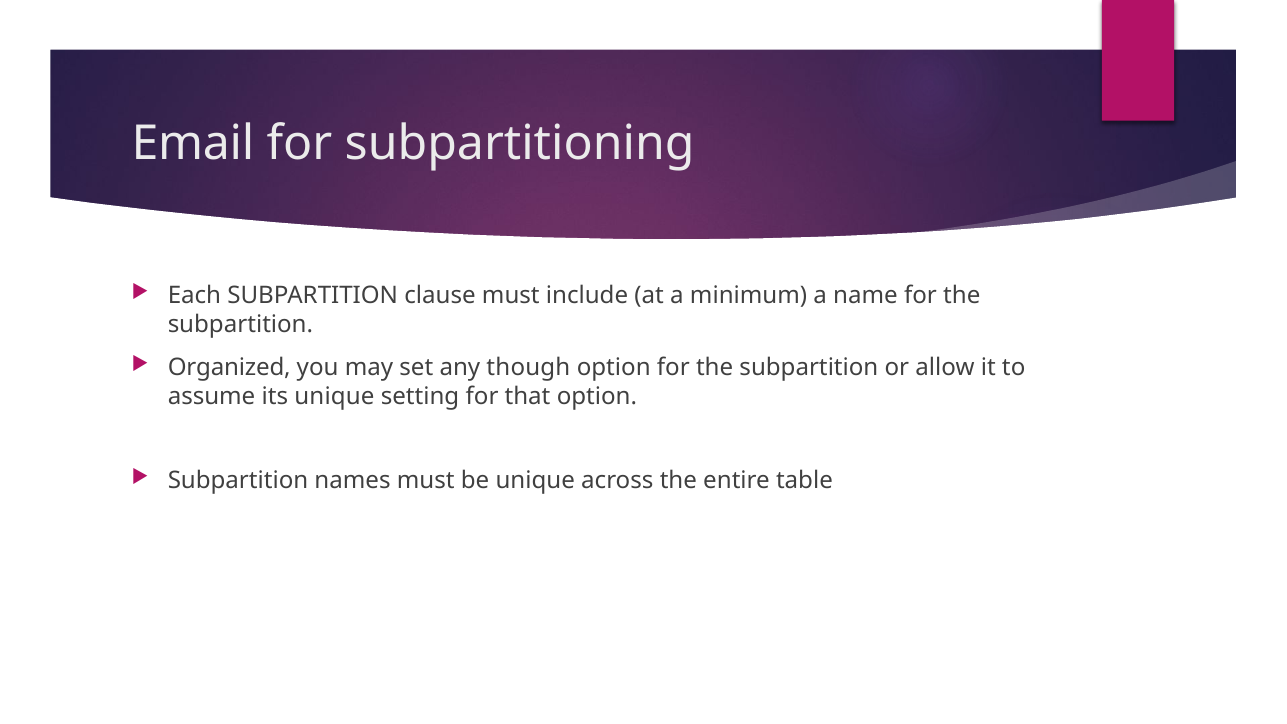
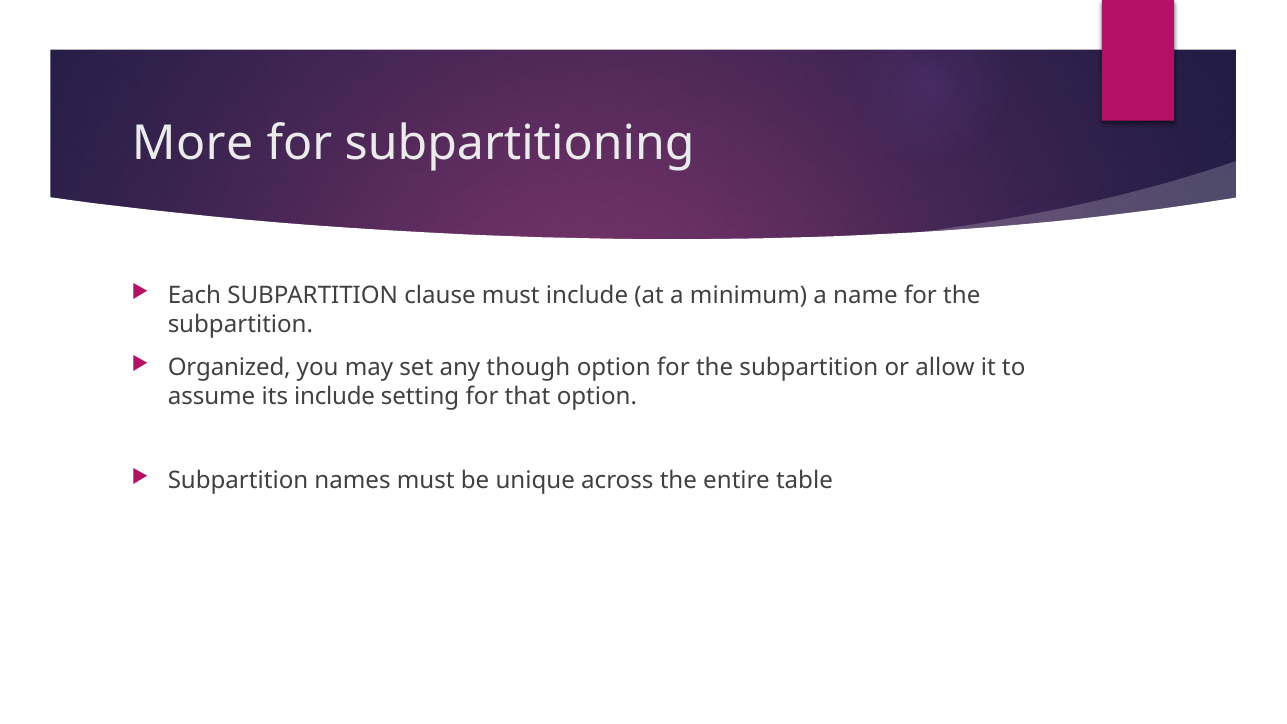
Email: Email -> More
its unique: unique -> include
